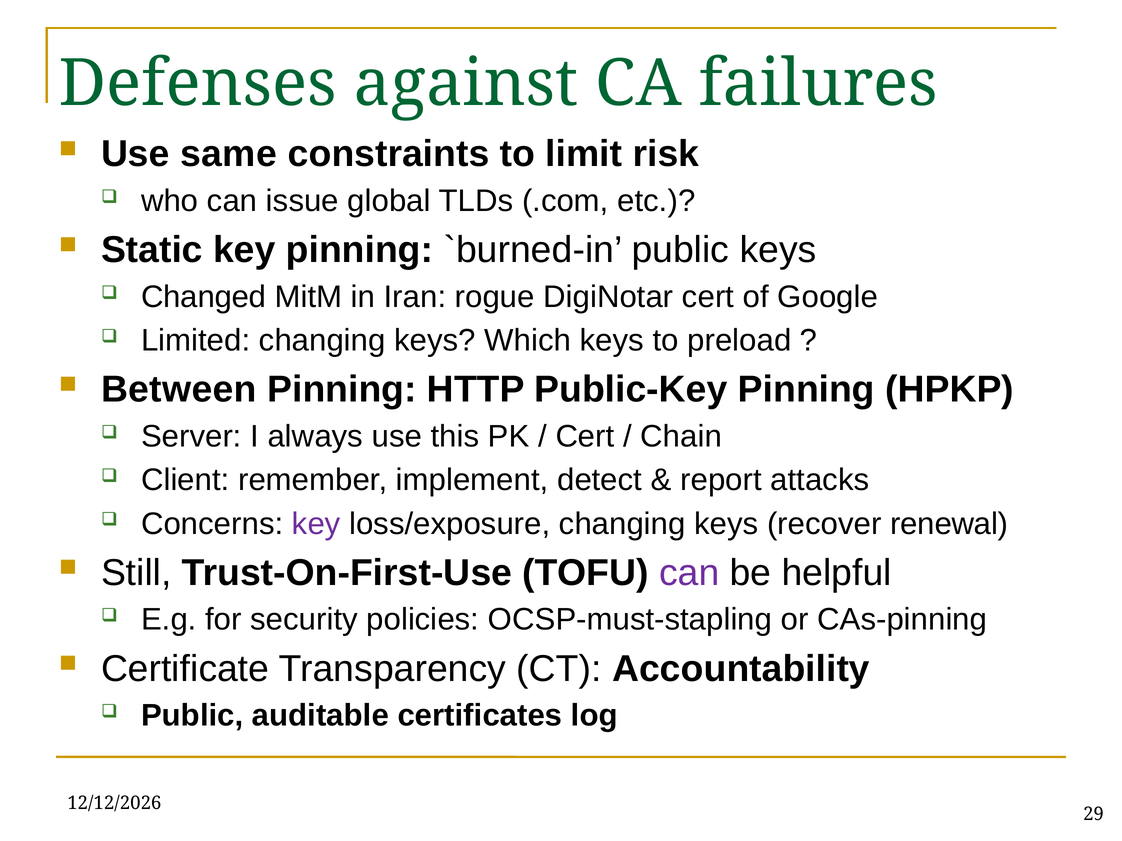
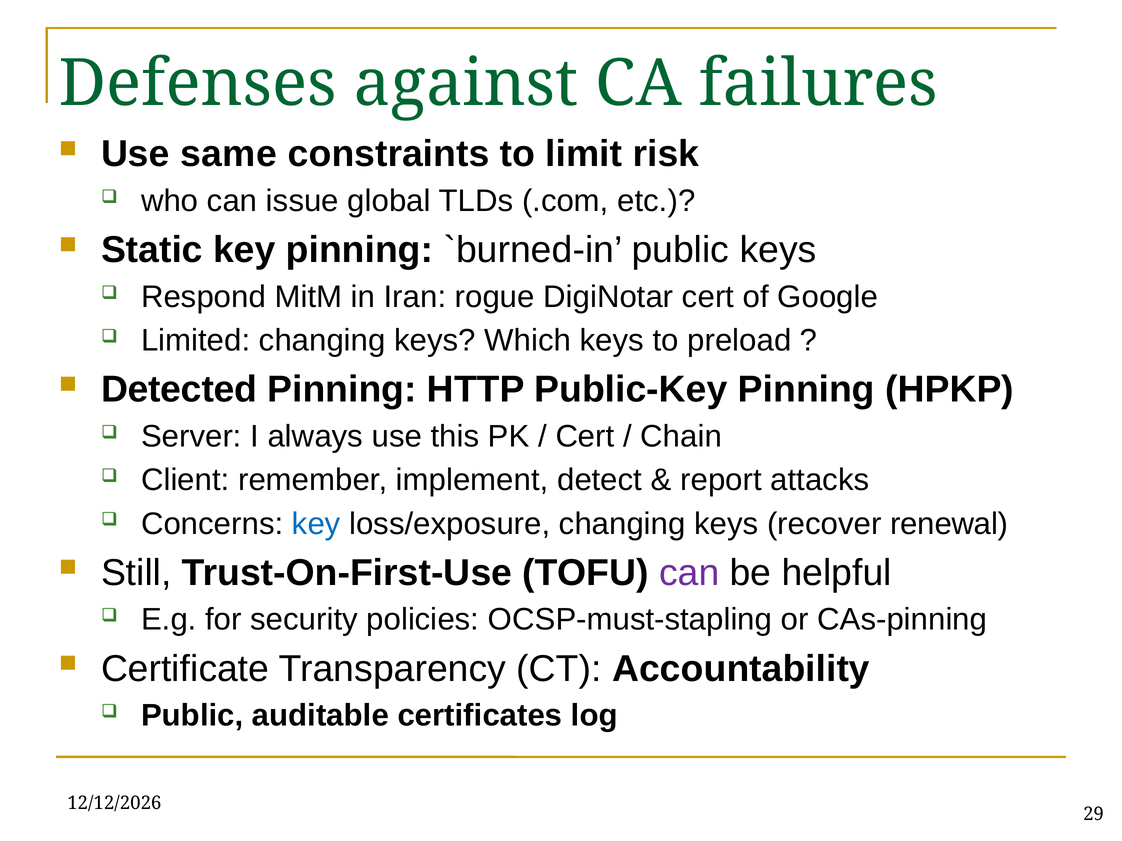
Changed: Changed -> Respond
Between: Between -> Detected
key at (316, 524) colour: purple -> blue
